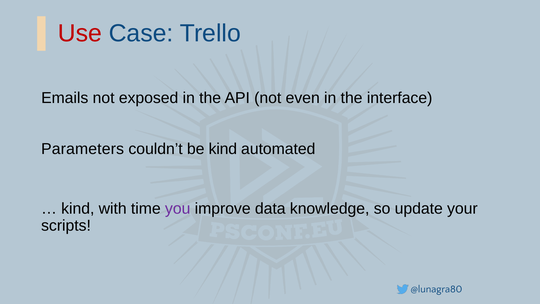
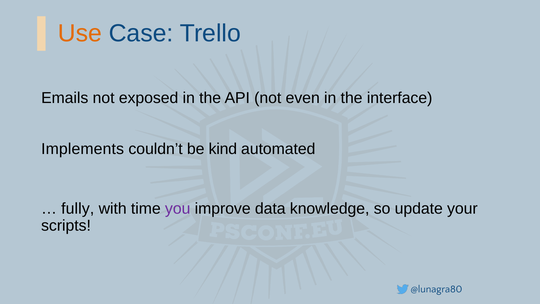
Use colour: red -> orange
Parameters: Parameters -> Implements
kind at (78, 209): kind -> fully
